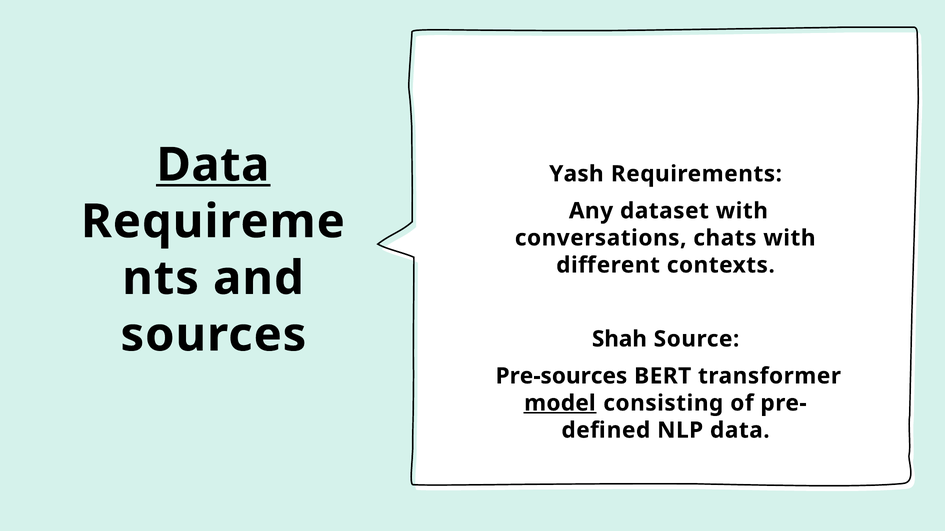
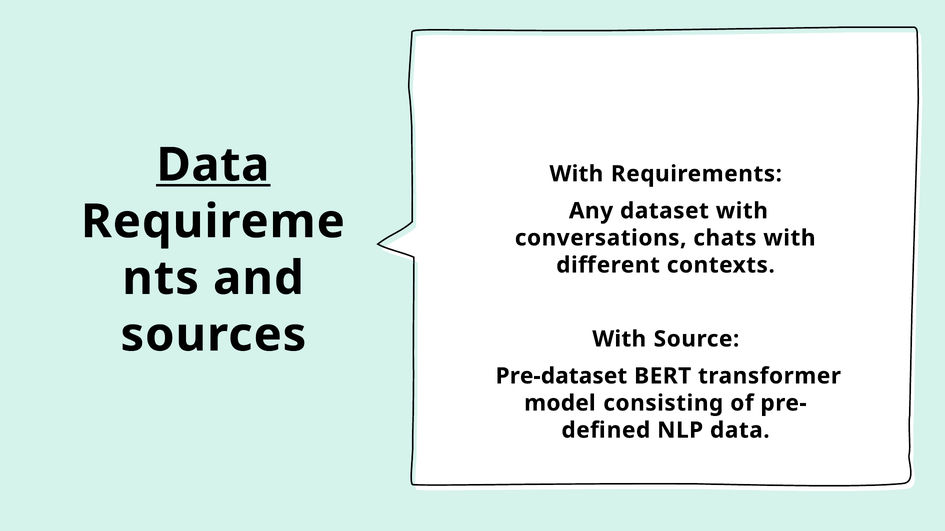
Yash at (576, 174): Yash -> With
Shah at (619, 339): Shah -> With
Pre-sources: Pre-sources -> Pre-dataset
model underline: present -> none
